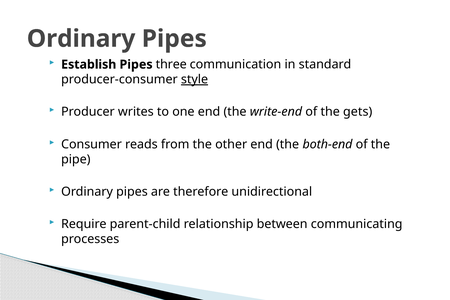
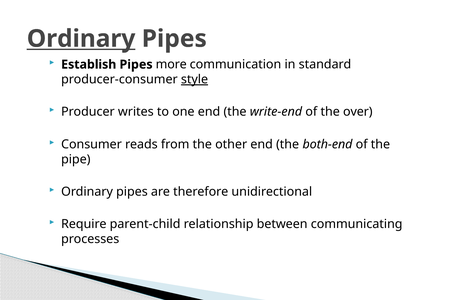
Ordinary at (81, 39) underline: none -> present
three: three -> more
gets: gets -> over
